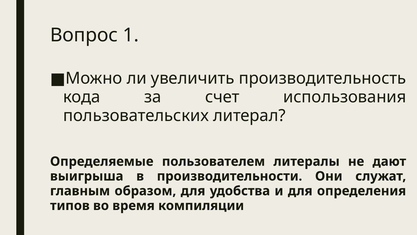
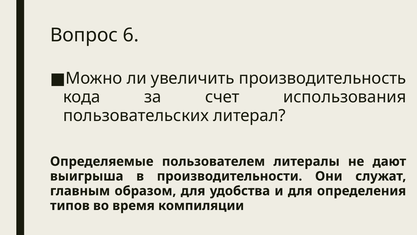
1: 1 -> 6
